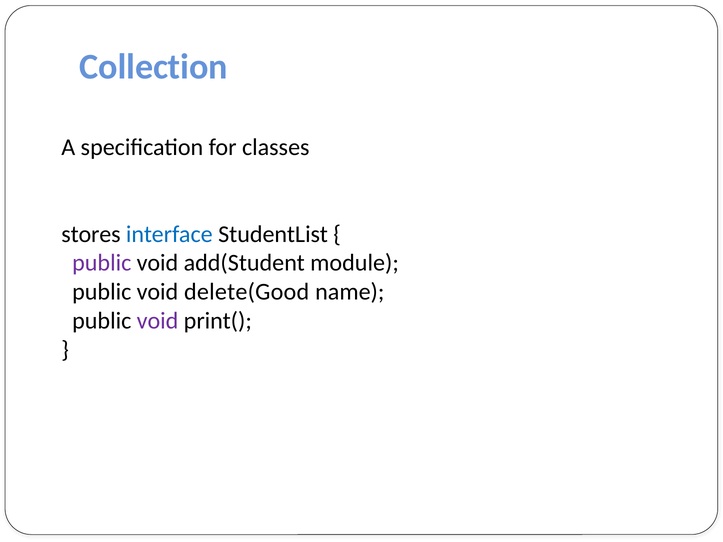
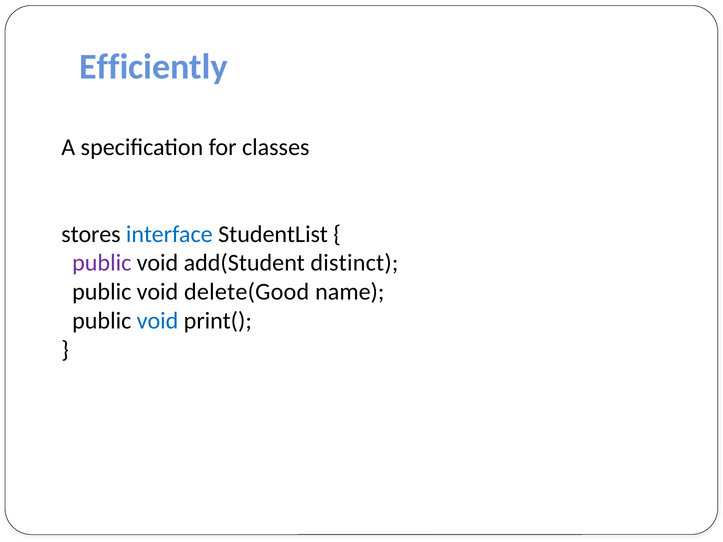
Collection: Collection -> Efficiently
module: module -> distinct
void at (157, 321) colour: purple -> blue
